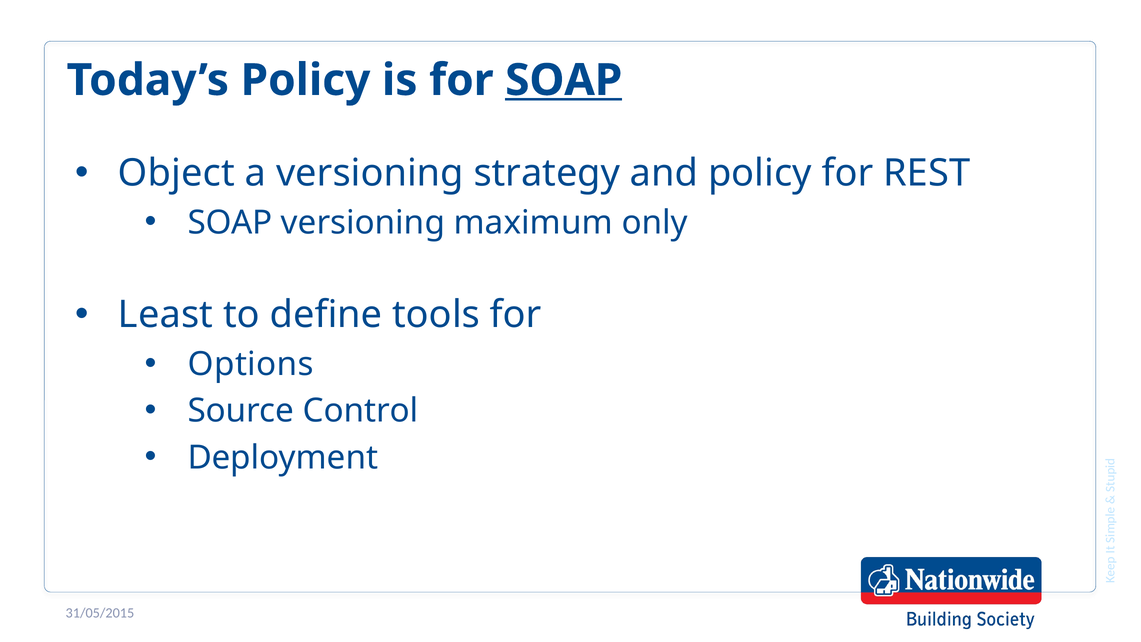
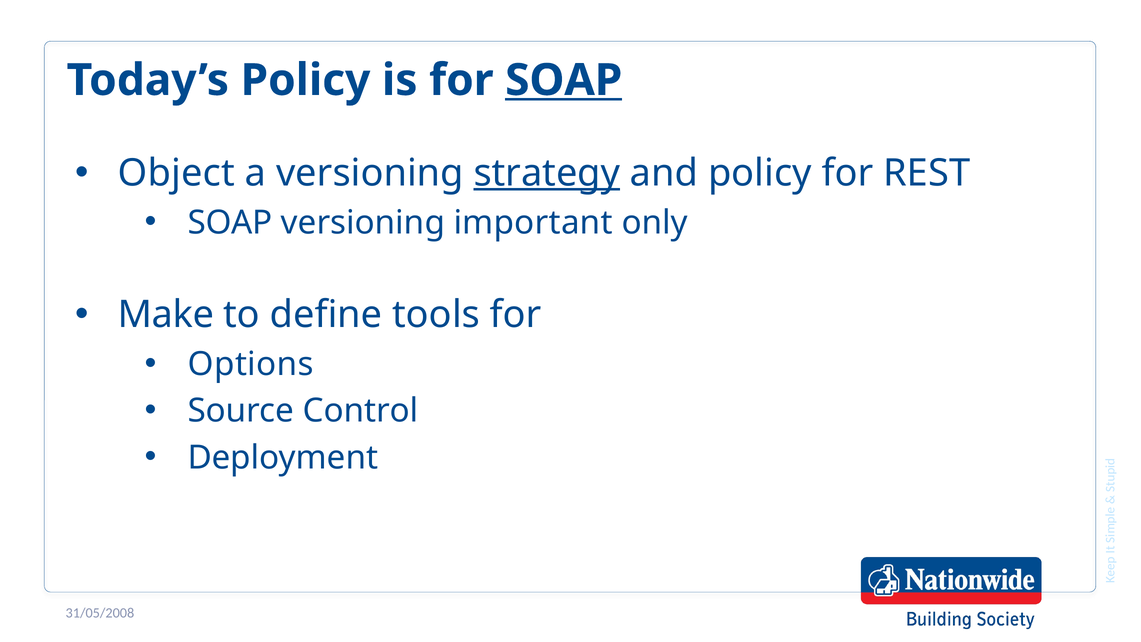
strategy underline: none -> present
maximum: maximum -> important
Least: Least -> Make
31/05/2015: 31/05/2015 -> 31/05/2008
